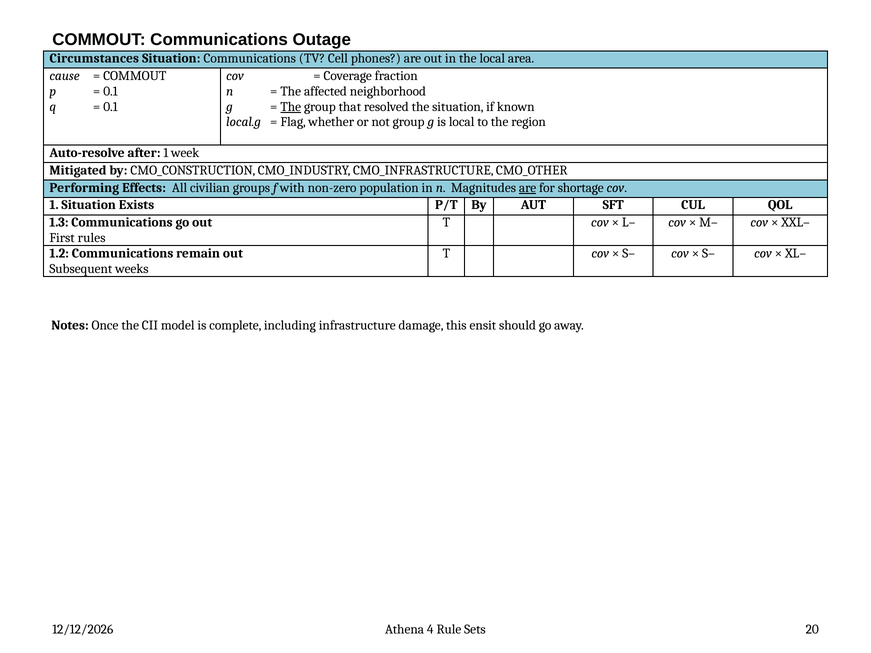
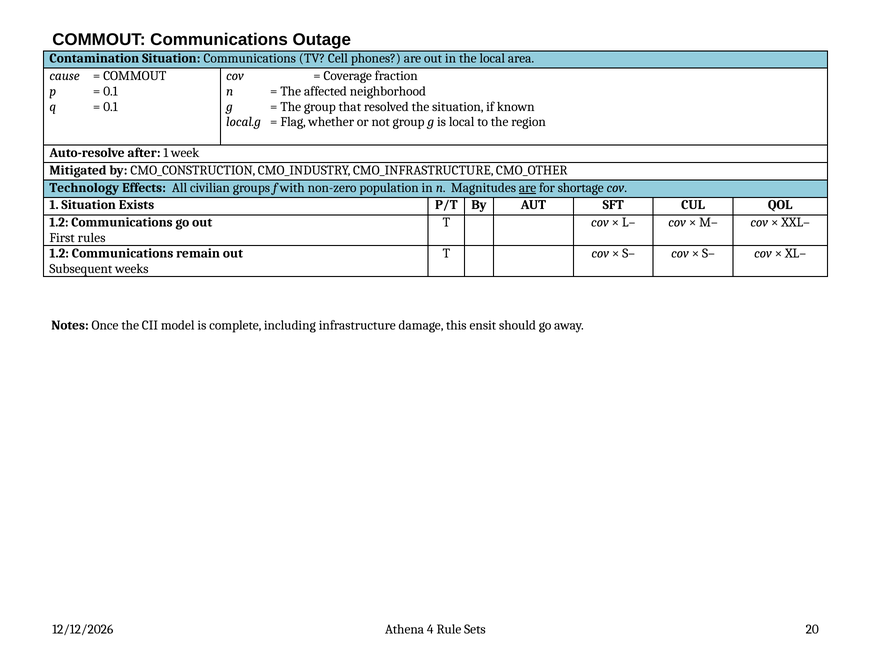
Circumstances: Circumstances -> Contamination
The at (291, 107) underline: present -> none
Performing: Performing -> Technology
1.3 at (59, 223): 1.3 -> 1.2
